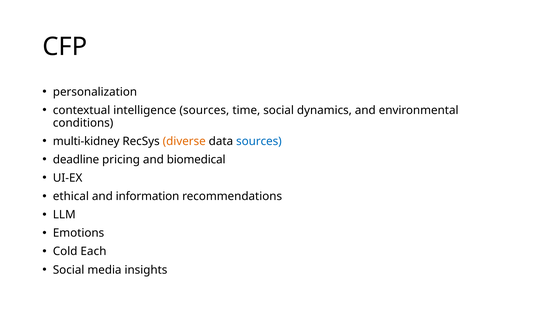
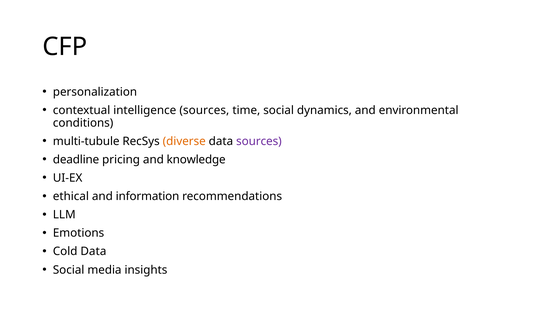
multi-kidney: multi-kidney -> multi-tubule
sources at (259, 141) colour: blue -> purple
biomedical: biomedical -> knowledge
Cold Each: Each -> Data
